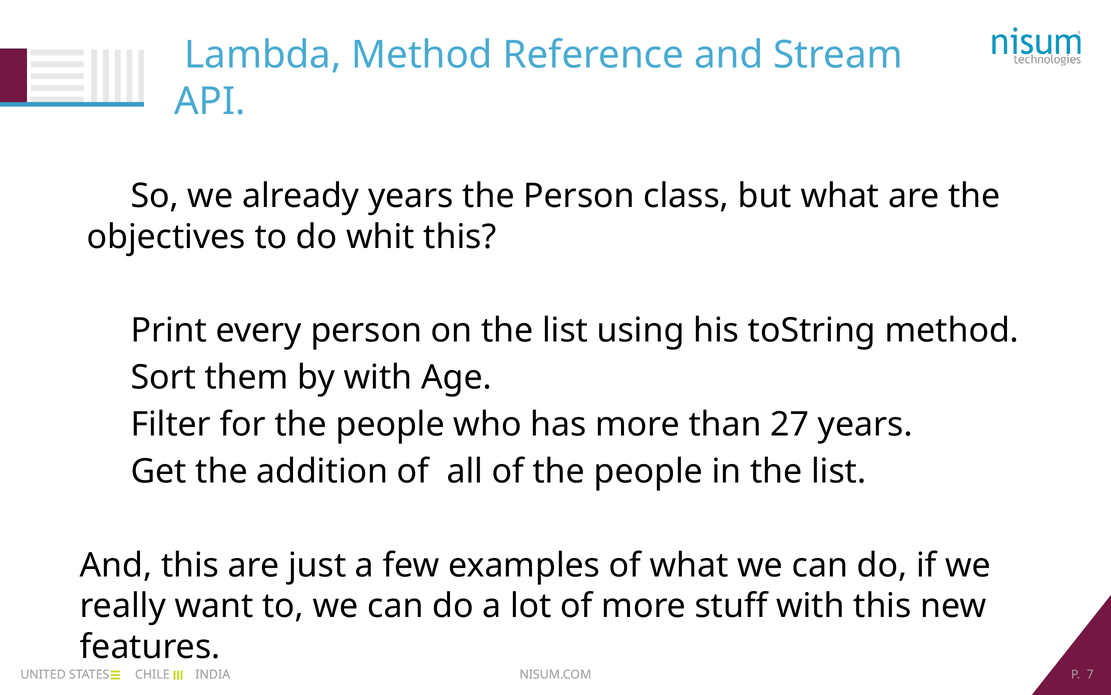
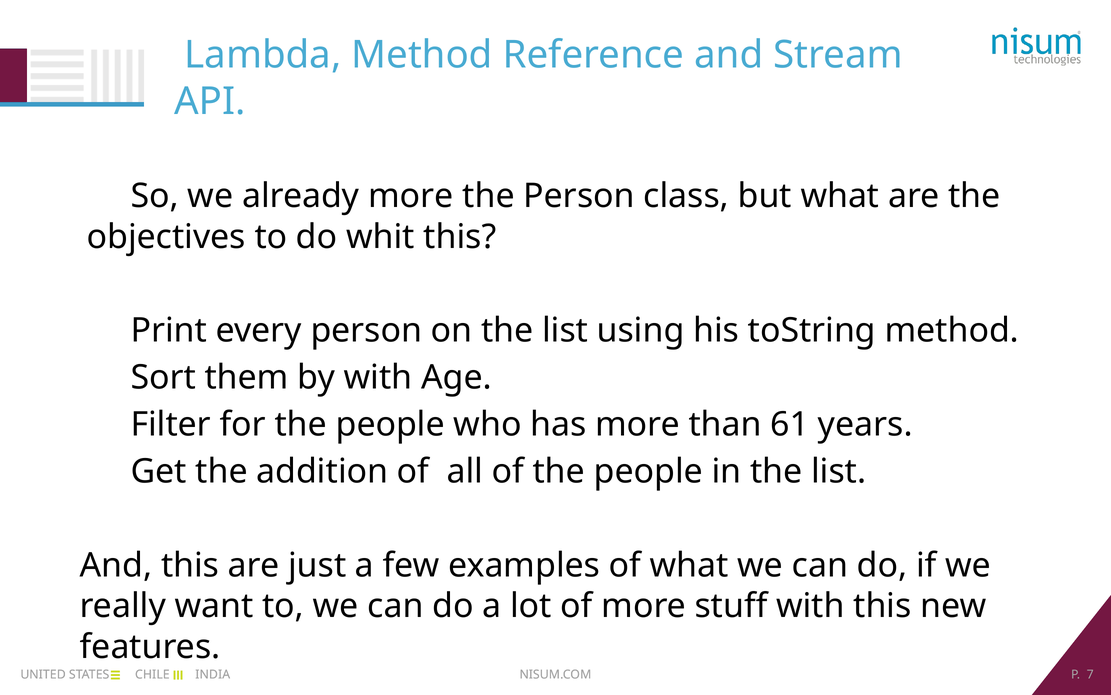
already years: years -> more
27: 27 -> 61
